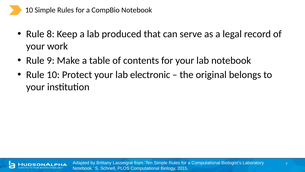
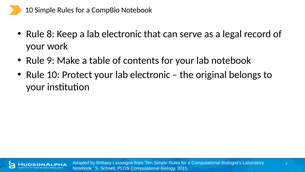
a lab produced: produced -> electronic
